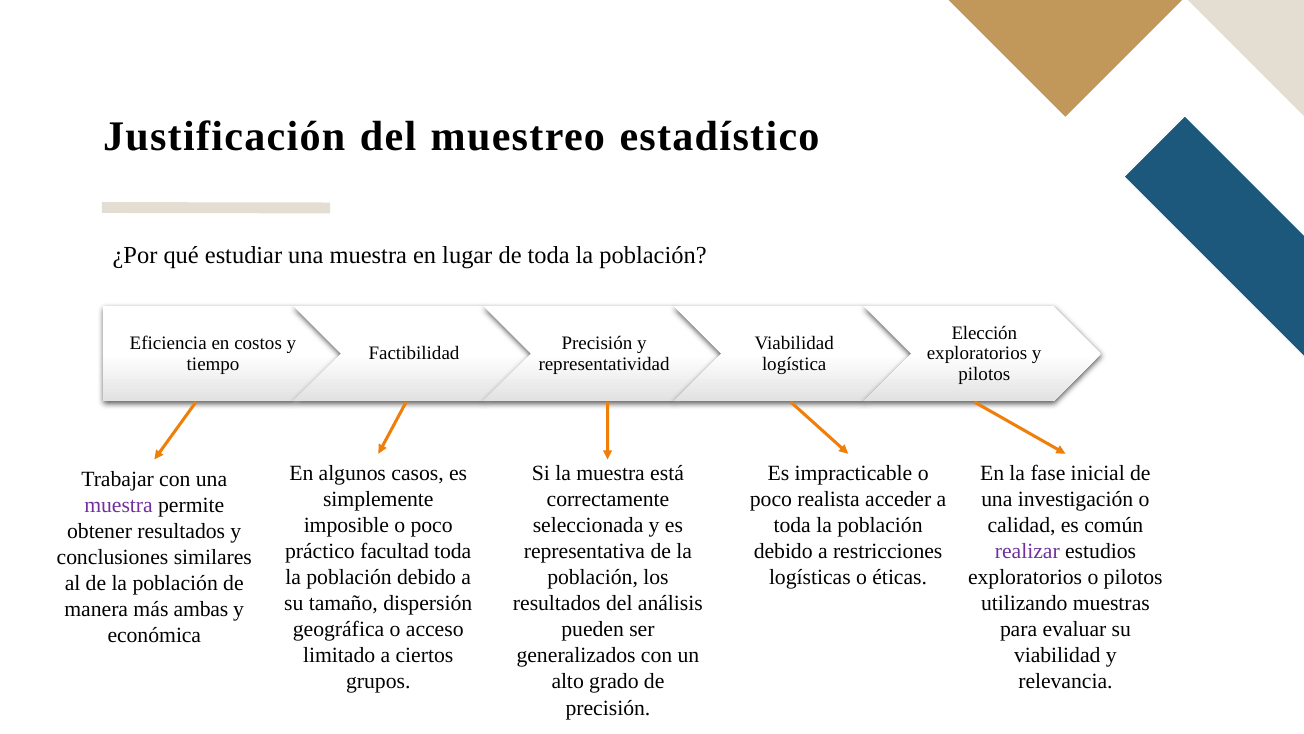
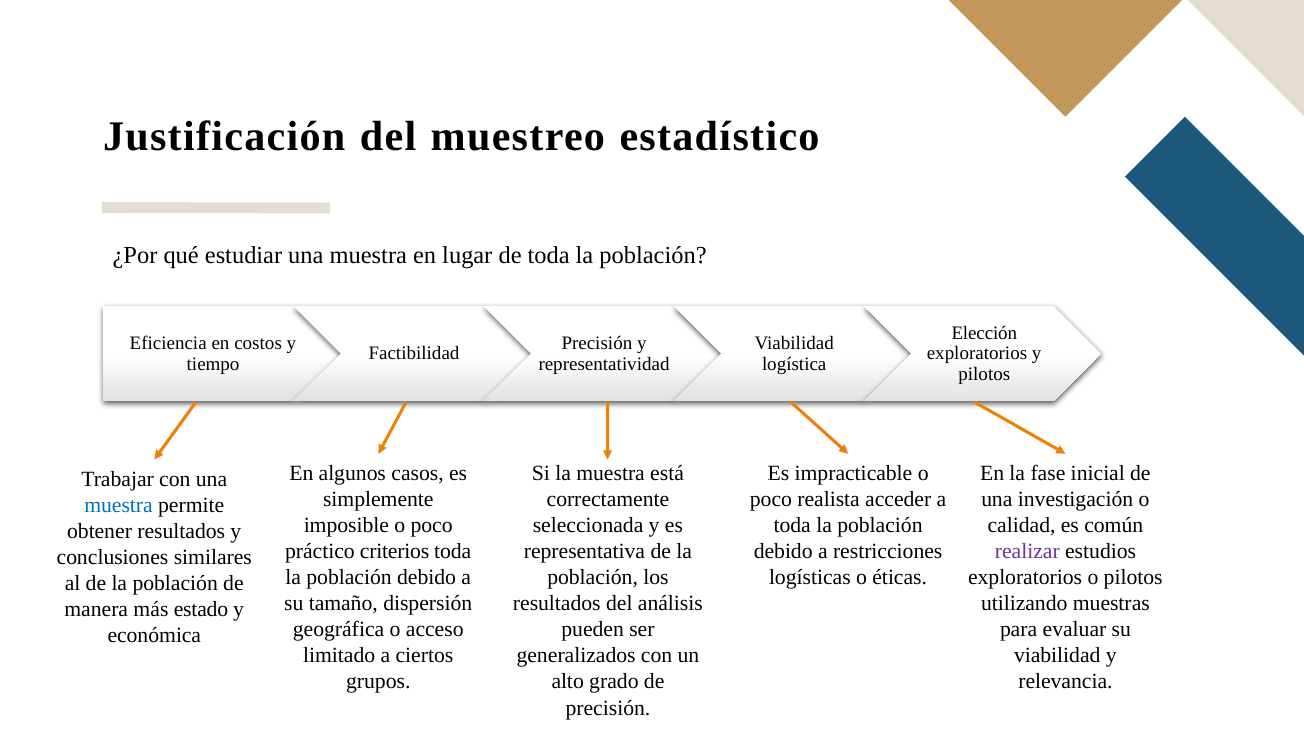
muestra at (119, 505) colour: purple -> blue
facultad: facultad -> criterios
ambas: ambas -> estado
